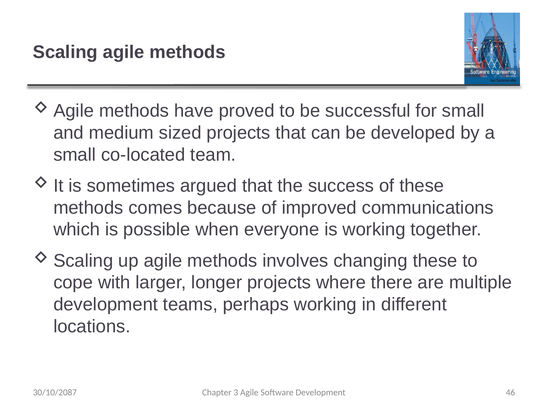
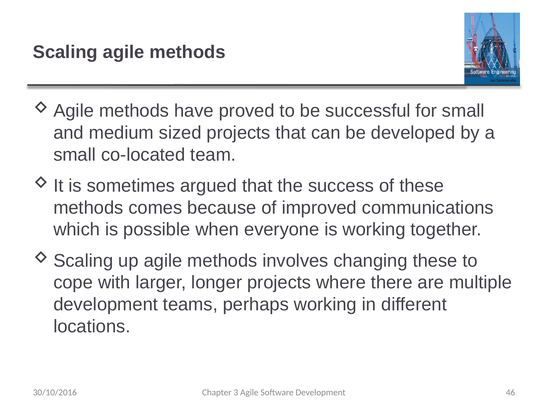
30/10/2087: 30/10/2087 -> 30/10/2016
